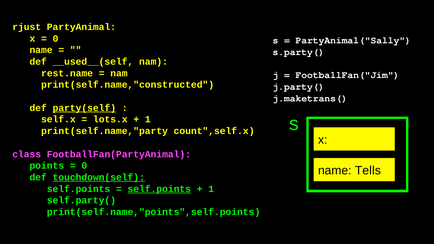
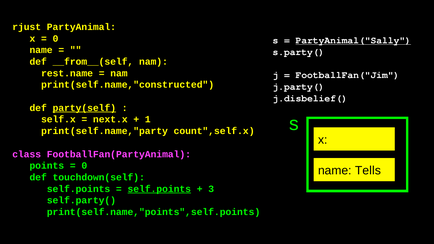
PartyAnimal("Sally underline: none -> present
__used__(self: __used__(self -> __from__(self
j.maketrans(: j.maketrans( -> j.disbelief(
lots.x: lots.x -> next.x
touchdown(self underline: present -> none
1 at (211, 189): 1 -> 3
